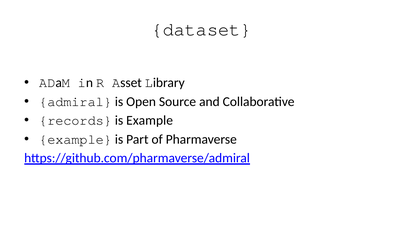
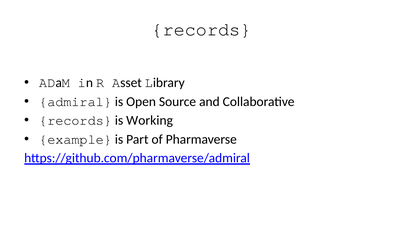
dataset at (201, 29): dataset -> records
is Example: Example -> Working
